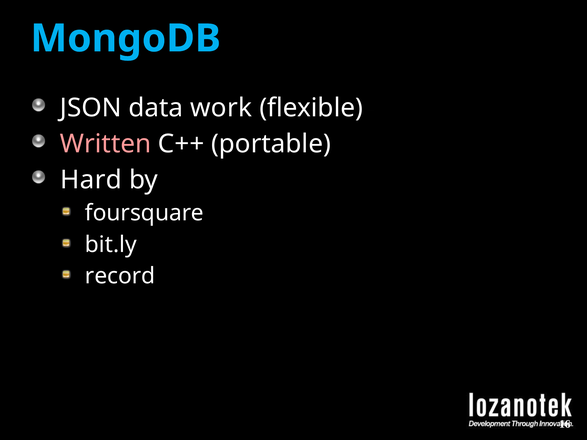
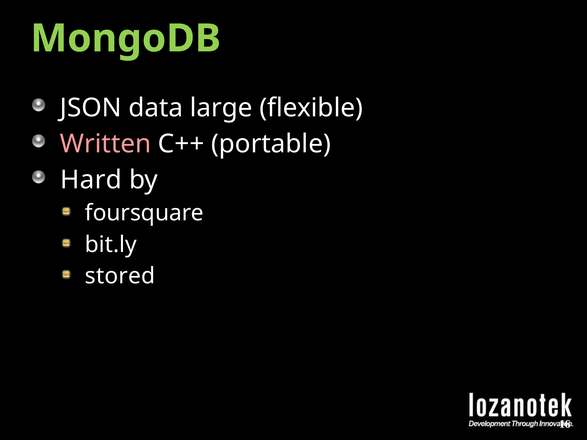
MongoDB colour: light blue -> light green
work: work -> large
record: record -> stored
